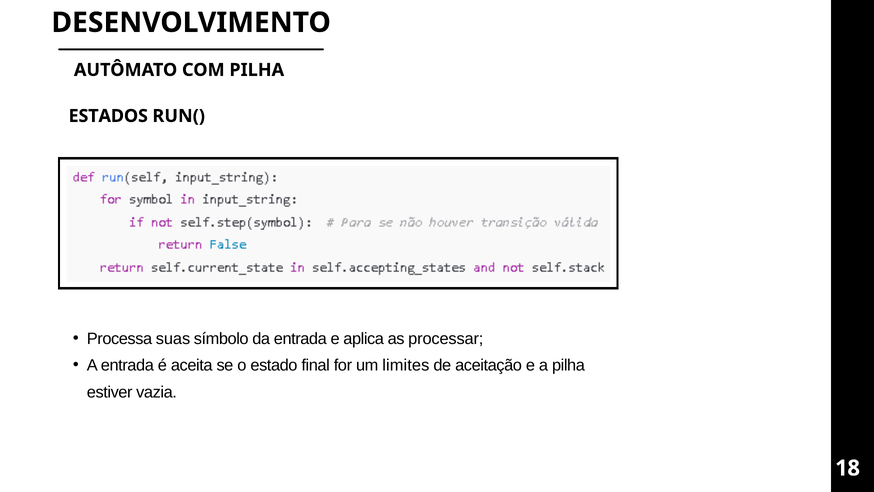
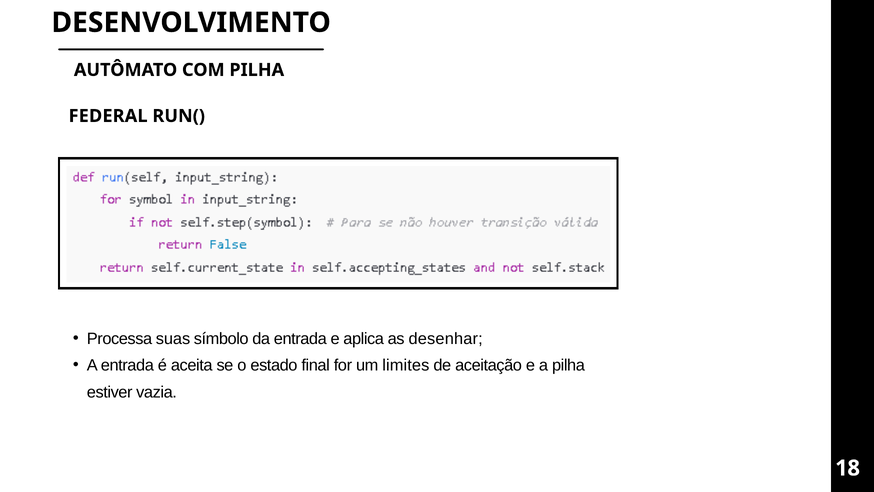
ESTADOS: ESTADOS -> FEDERAL
processar: processar -> desenhar
